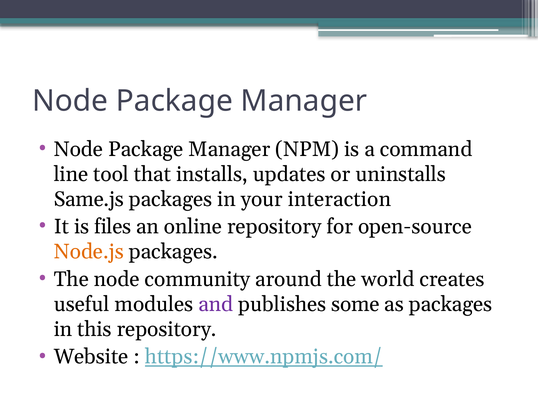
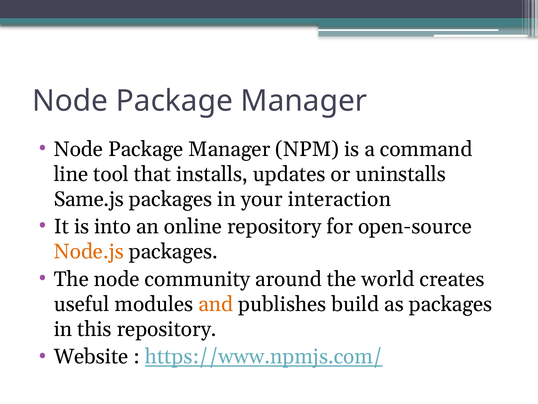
files: files -> into
and colour: purple -> orange
some: some -> build
